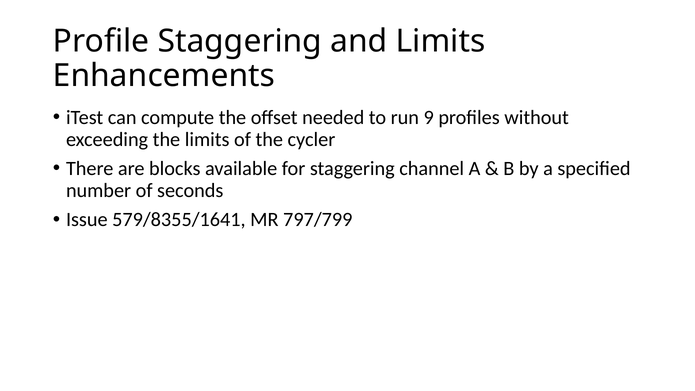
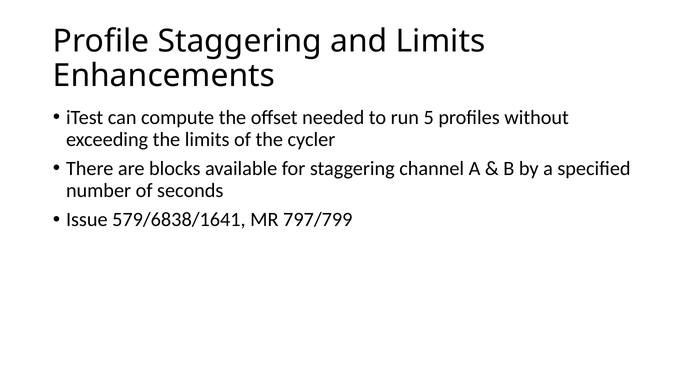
9: 9 -> 5
579/8355/1641: 579/8355/1641 -> 579/6838/1641
